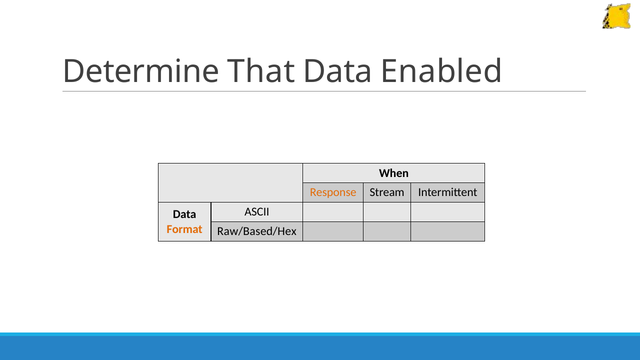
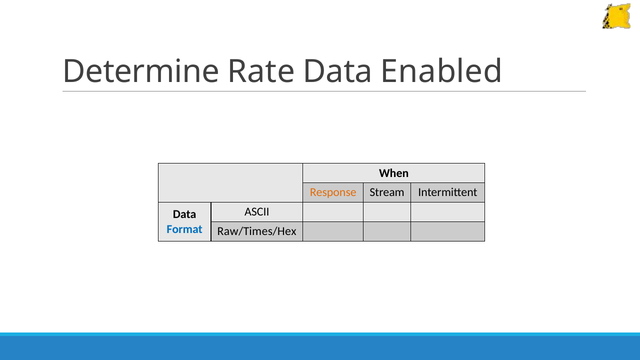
That: That -> Rate
Format colour: orange -> blue
Raw/Based/Hex: Raw/Based/Hex -> Raw/Times/Hex
